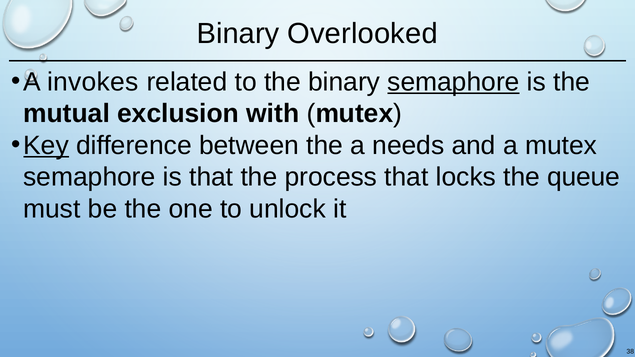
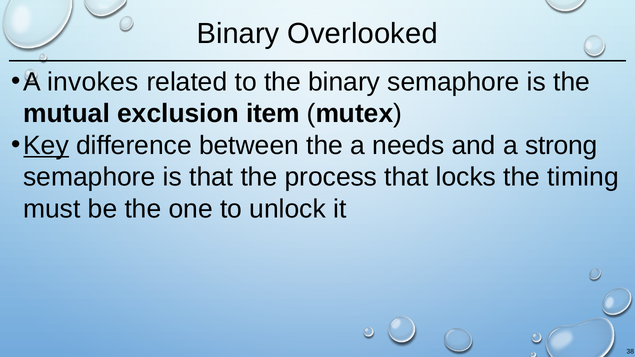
semaphore at (453, 82) underline: present -> none
with: with -> item
a mutex: mutex -> strong
queue: queue -> timing
